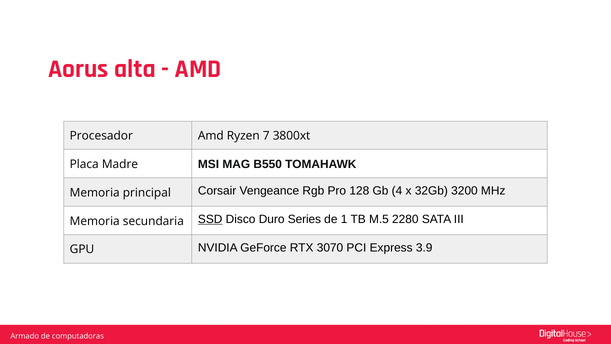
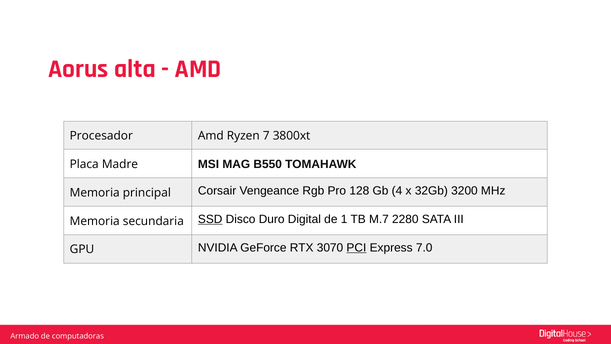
Series: Series -> Digital
M.5: M.5 -> M.7
PCI underline: none -> present
3.9: 3.9 -> 7.0
